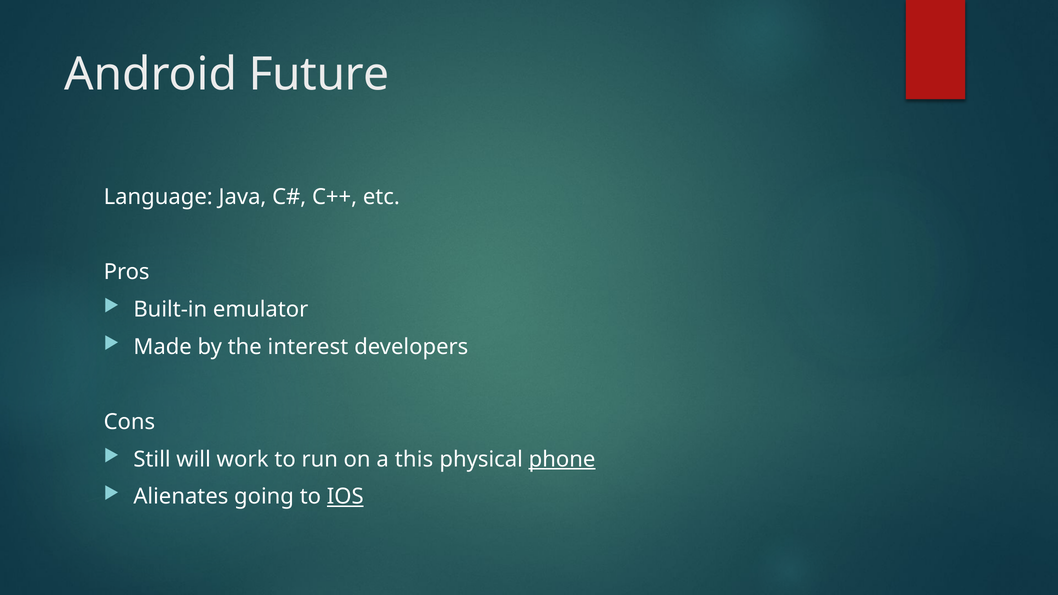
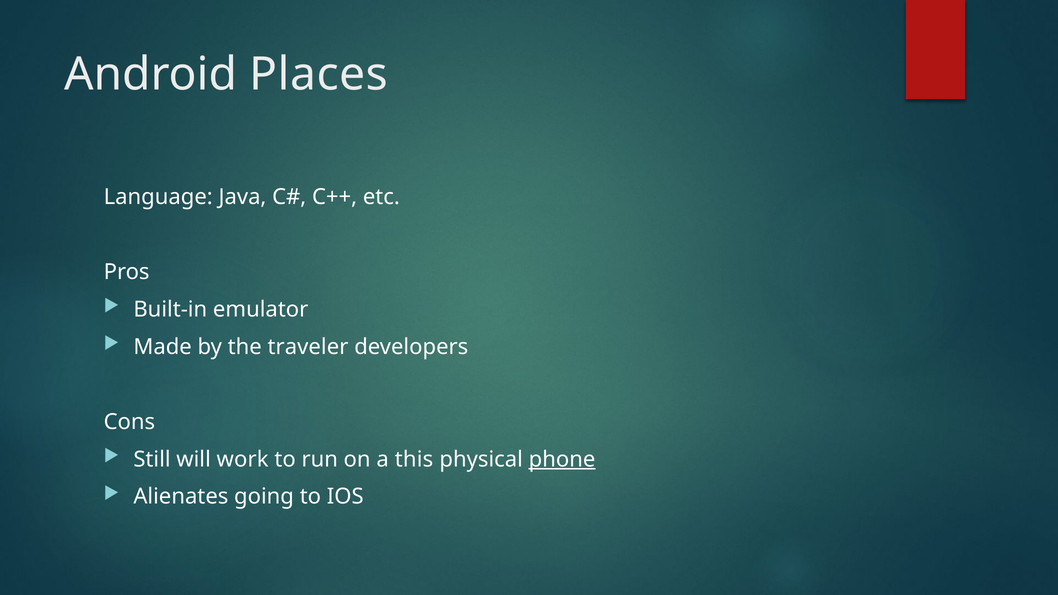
Future: Future -> Places
interest: interest -> traveler
IOS underline: present -> none
